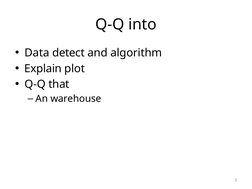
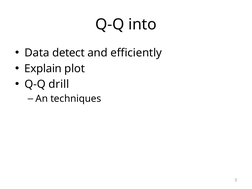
algorithm: algorithm -> efficiently
that: that -> drill
warehouse: warehouse -> techniques
